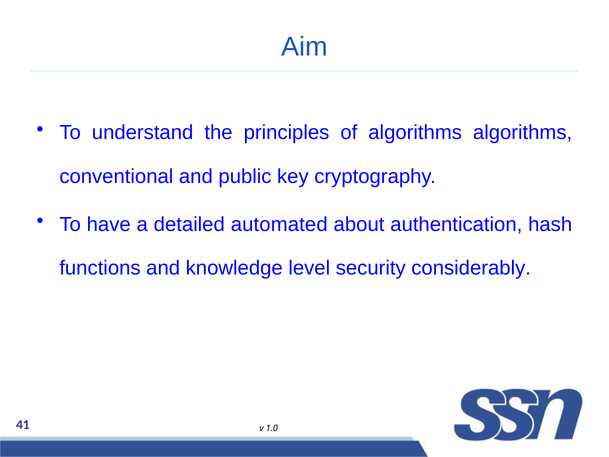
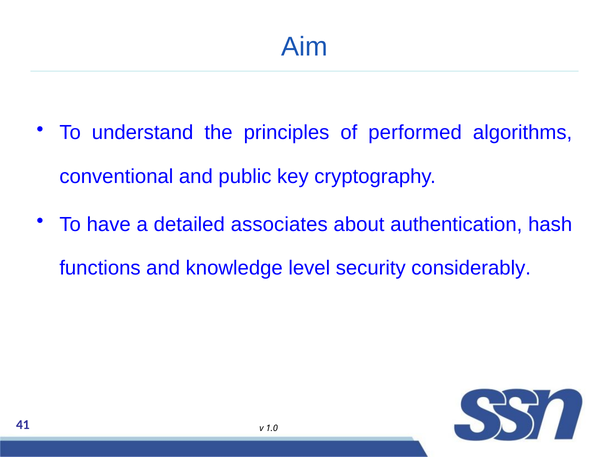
of algorithms: algorithms -> performed
automated: automated -> associates
